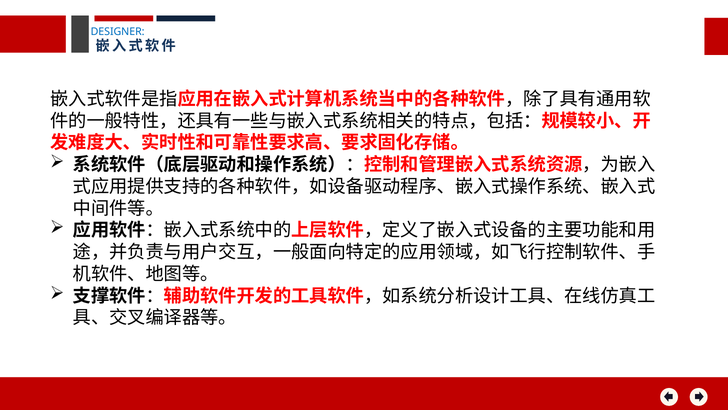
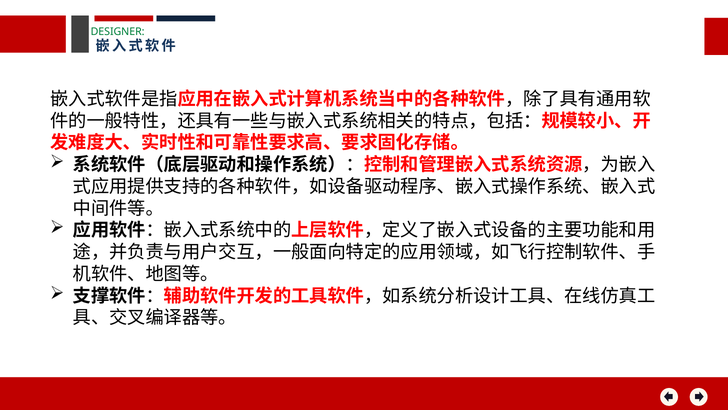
DESIGNER colour: blue -> green
